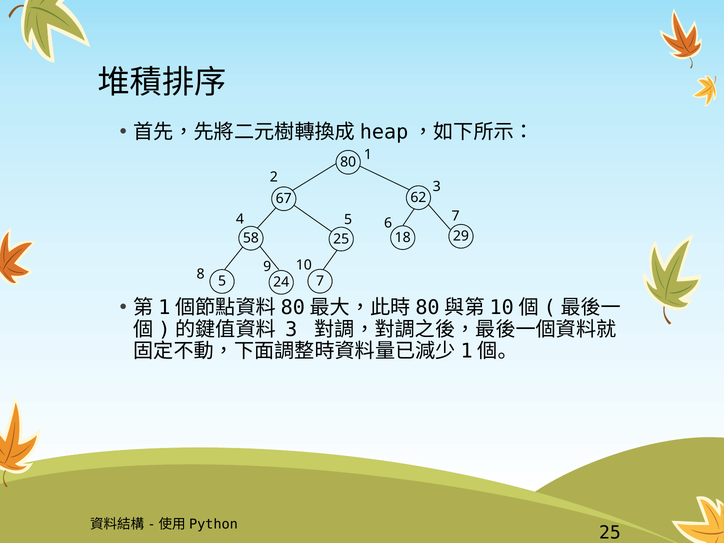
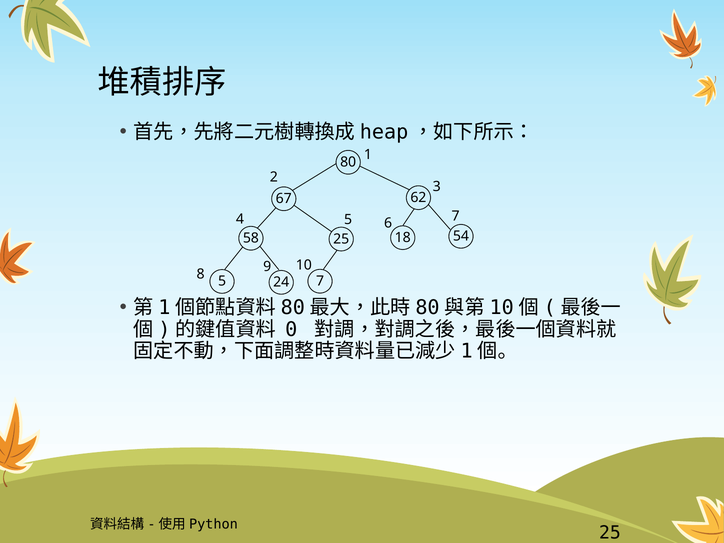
29: 29 -> 54
3 at (291, 329): 3 -> 0
